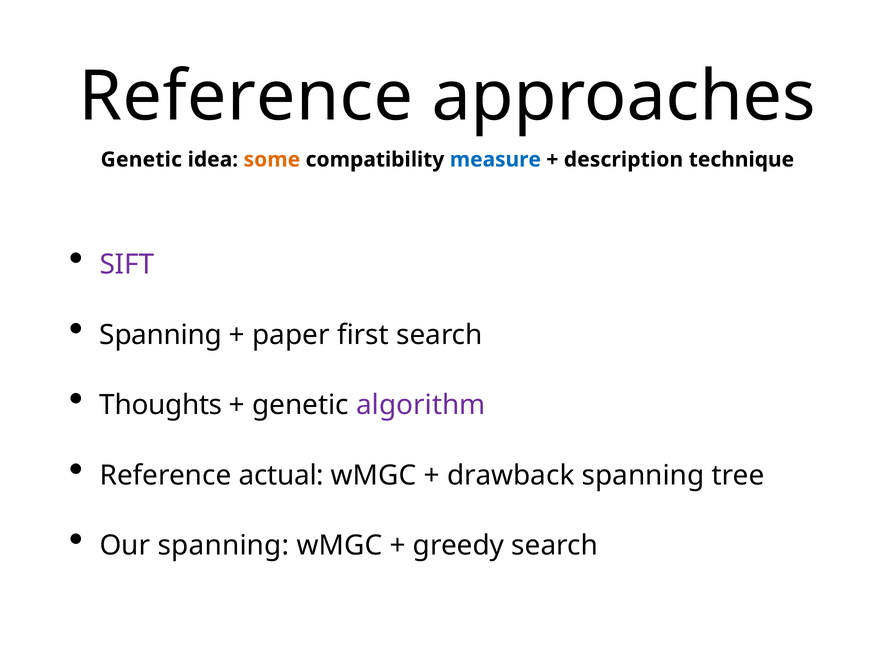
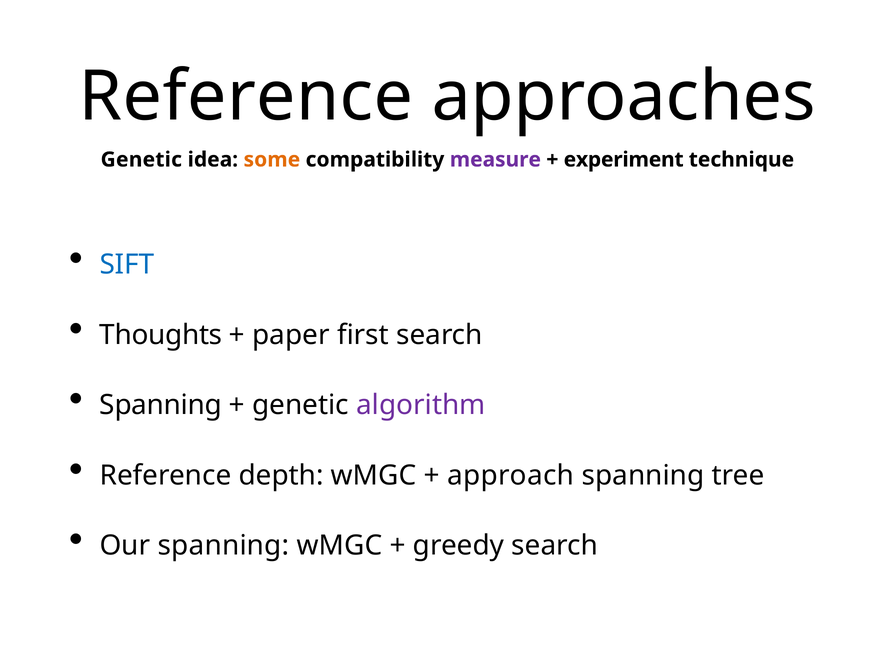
measure colour: blue -> purple
description: description -> experiment
SIFT colour: purple -> blue
Spanning at (161, 335): Spanning -> Thoughts
Thoughts at (161, 405): Thoughts -> Spanning
actual: actual -> depth
drawback: drawback -> approach
